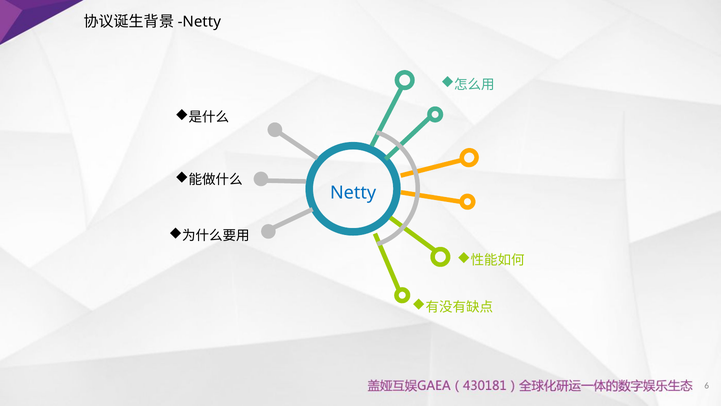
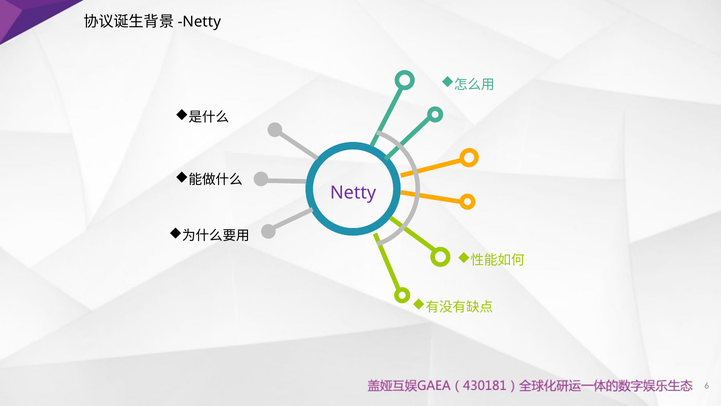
Netty at (353, 193) colour: blue -> purple
